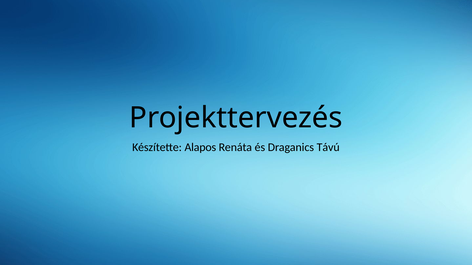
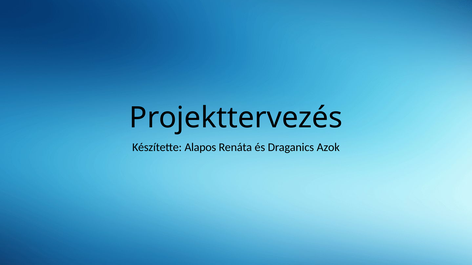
Távú: Távú -> Azok
